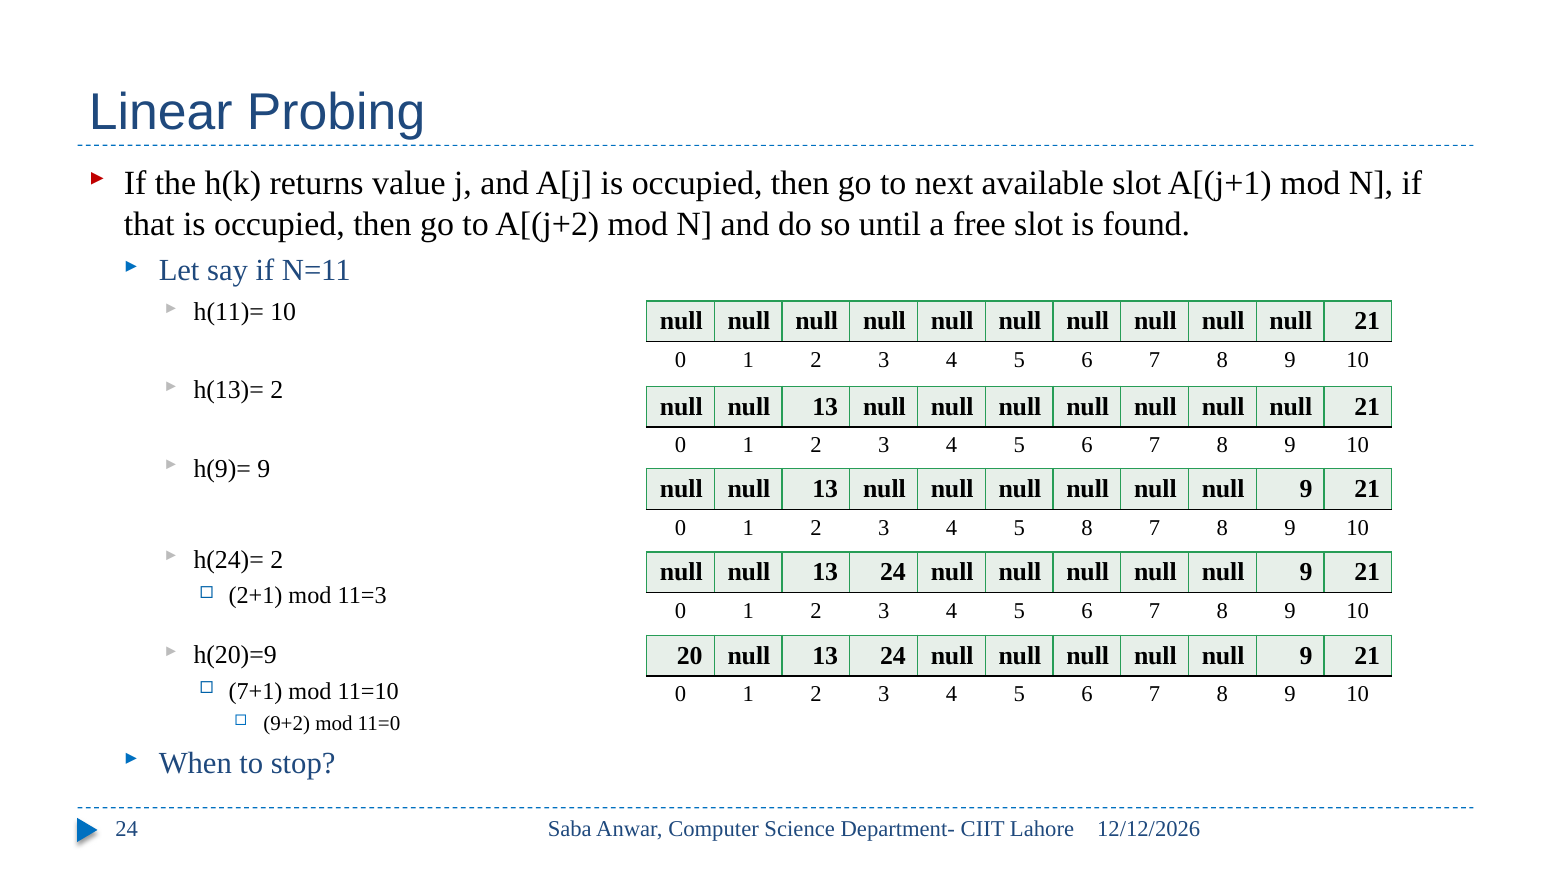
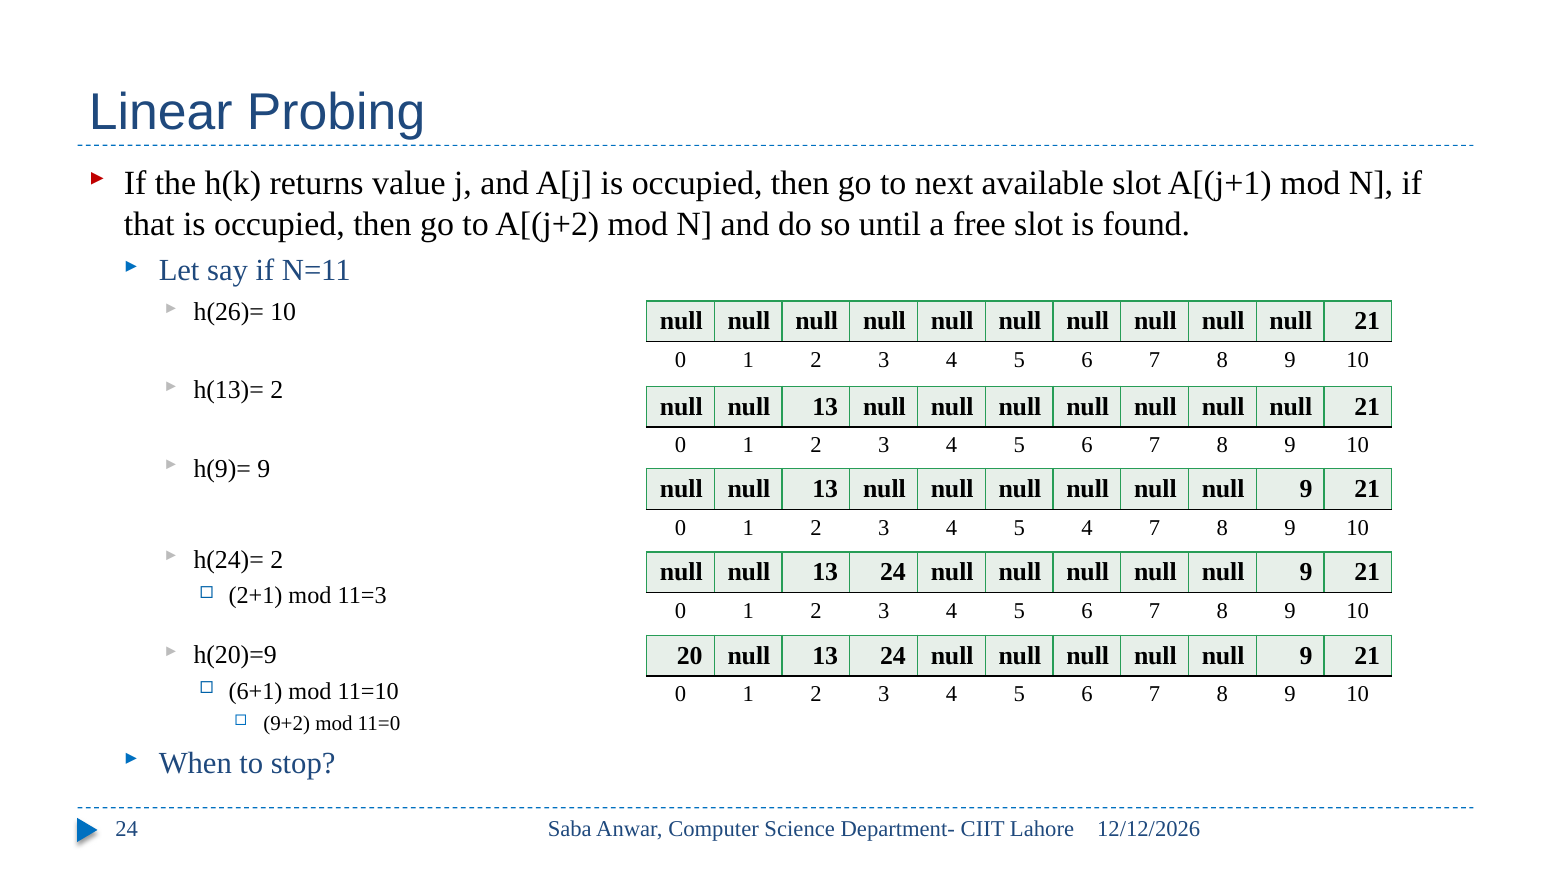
h(11)=: h(11)= -> h(26)=
5 8: 8 -> 4
7+1: 7+1 -> 6+1
